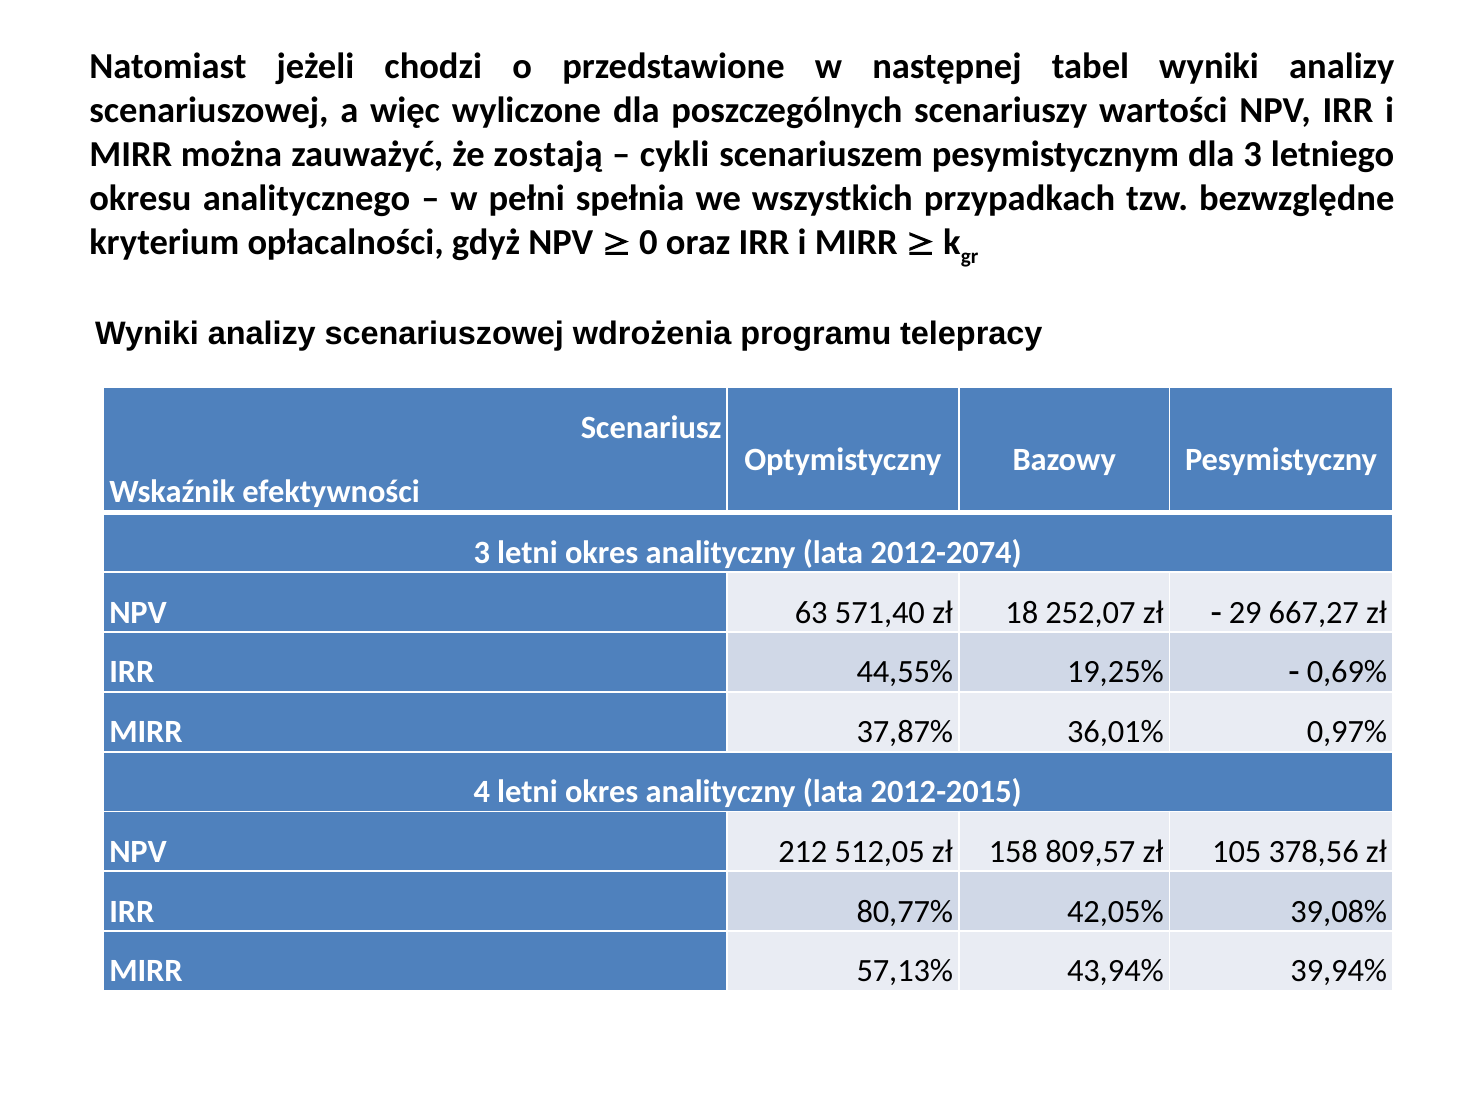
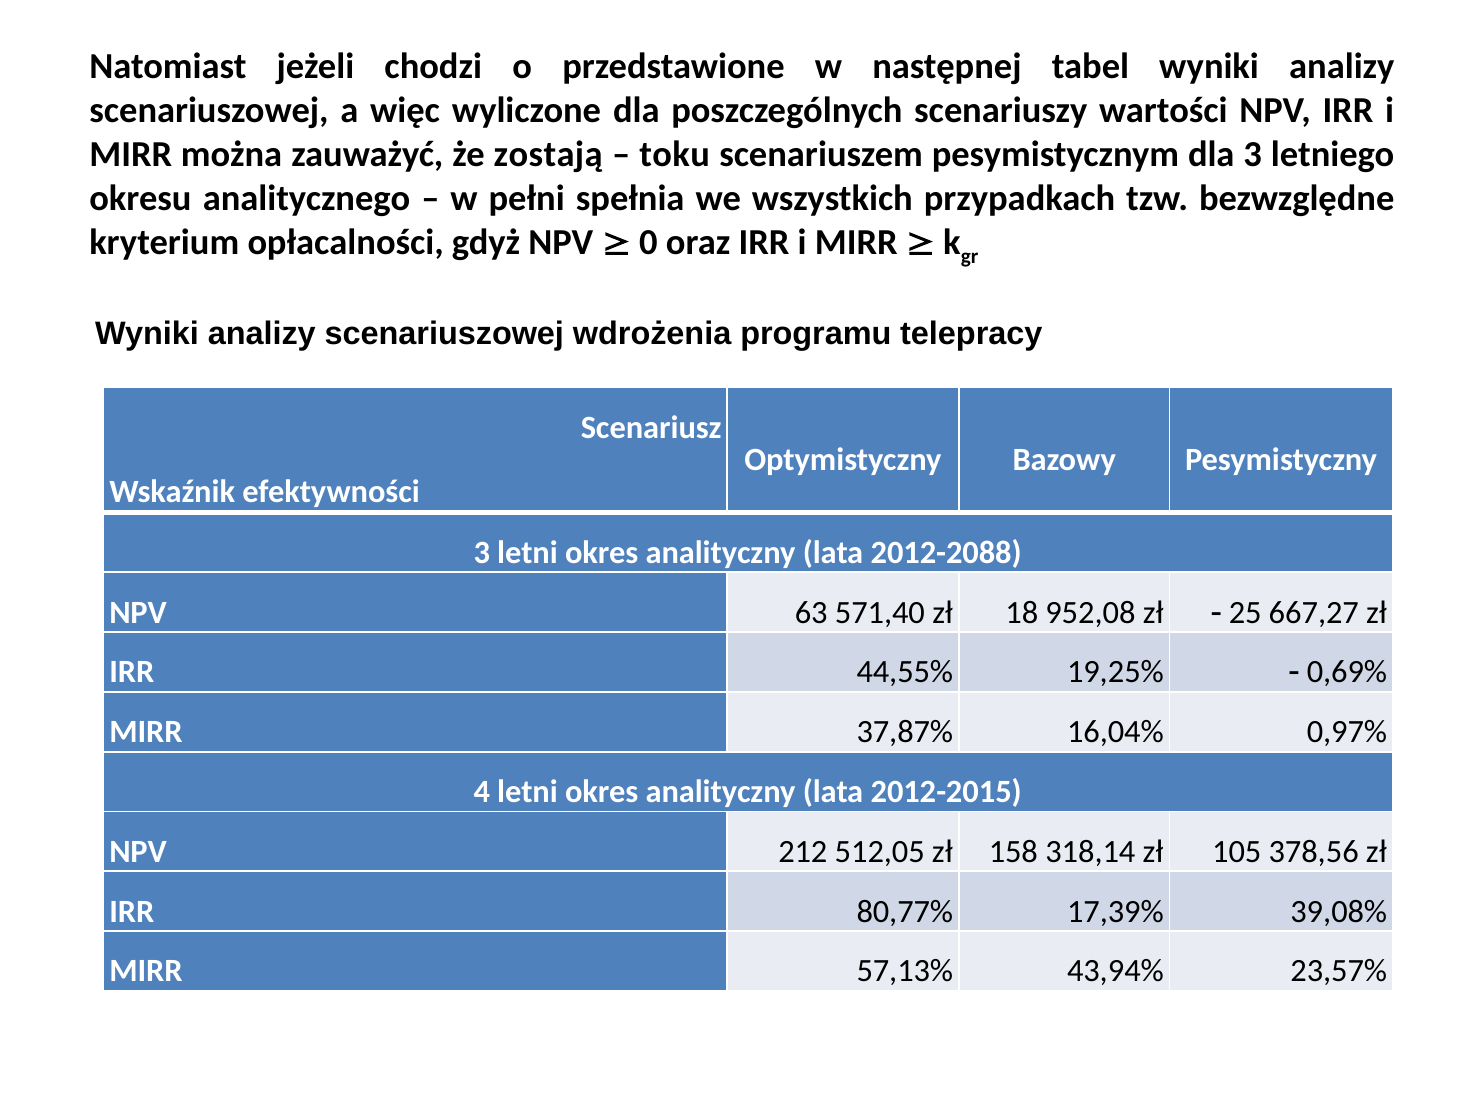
cykli: cykli -> toku
2012-2074: 2012-2074 -> 2012-2088
252,07: 252,07 -> 952,08
29: 29 -> 25
36,01%: 36,01% -> 16,04%
809,57: 809,57 -> 318,14
42,05%: 42,05% -> 17,39%
39,94%: 39,94% -> 23,57%
